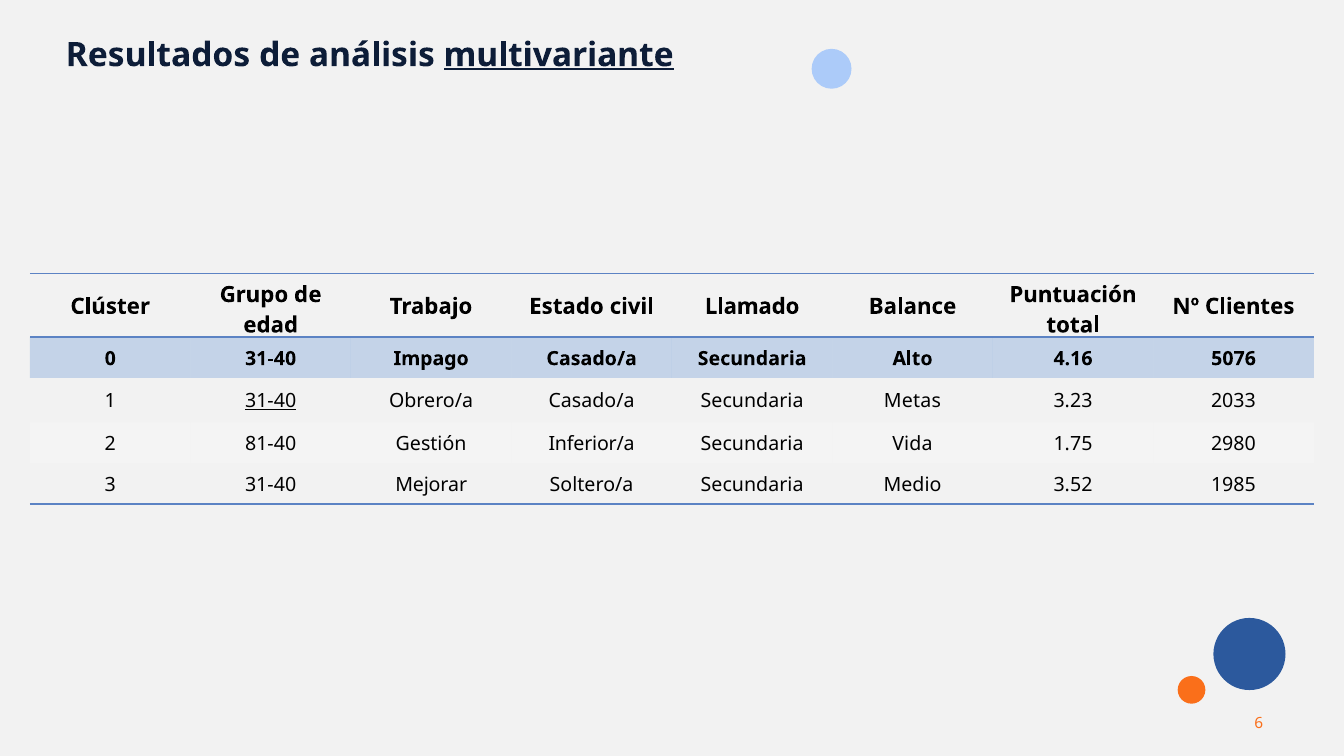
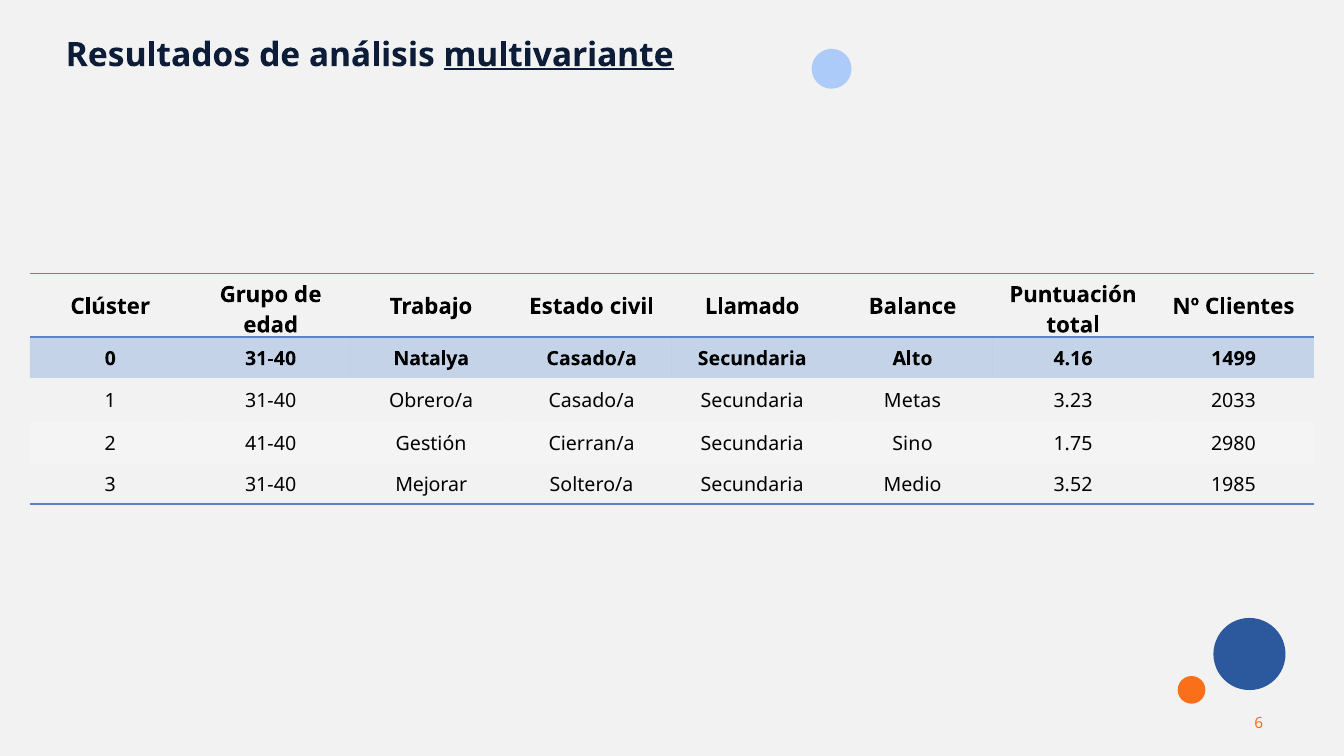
Impago: Impago -> Natalya
5076: 5076 -> 1499
31-40 at (271, 401) underline: present -> none
81-40: 81-40 -> 41-40
Inferior/a: Inferior/a -> Cierran/a
Vida: Vida -> Sino
